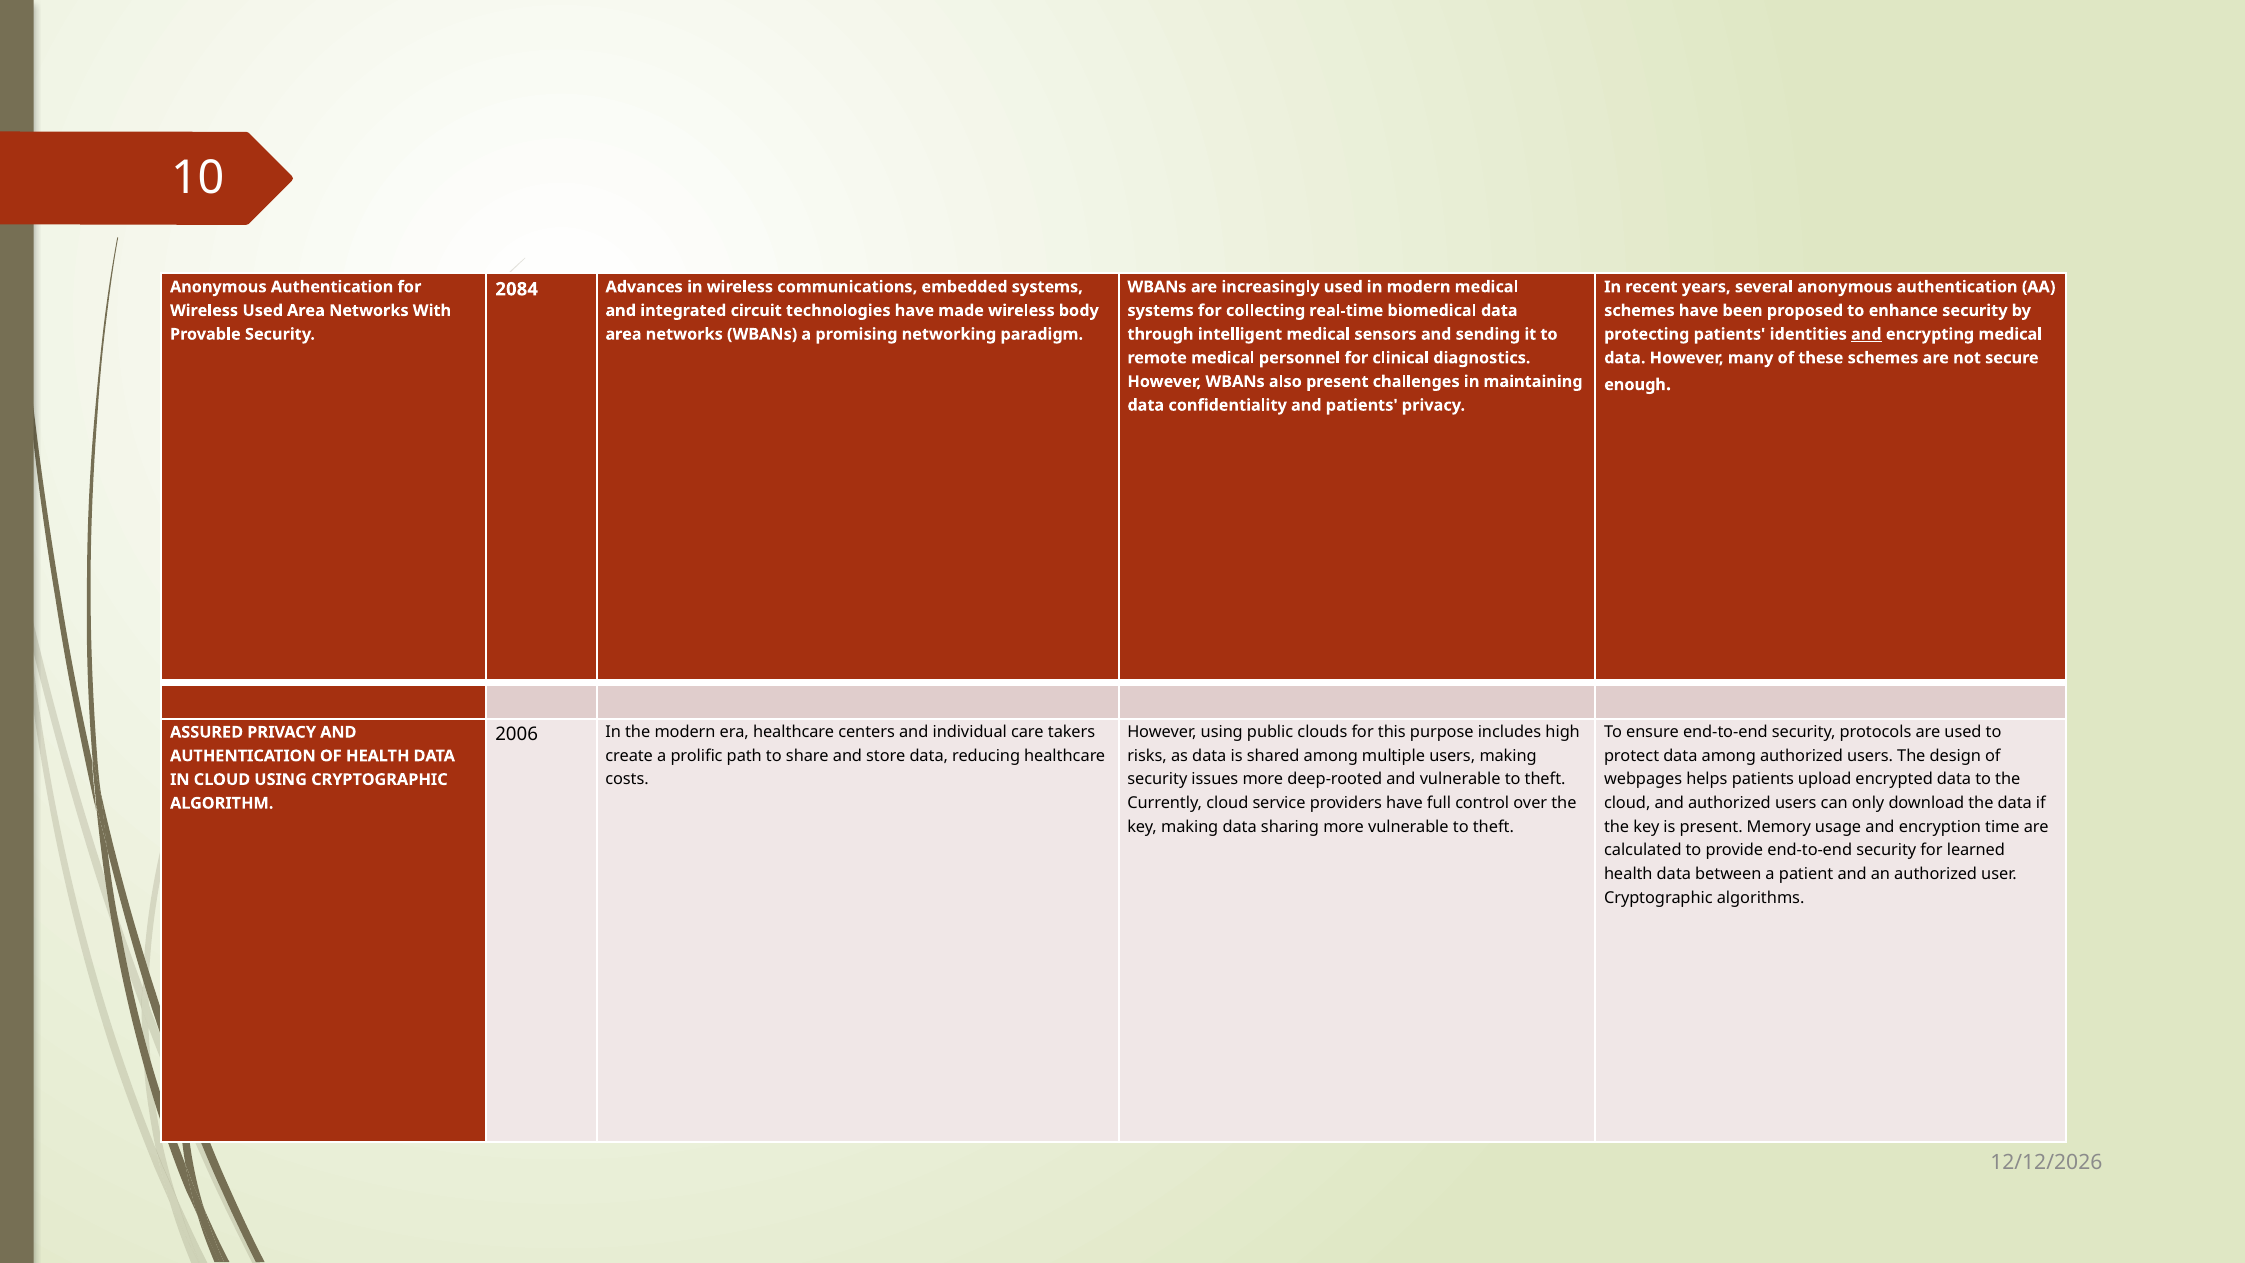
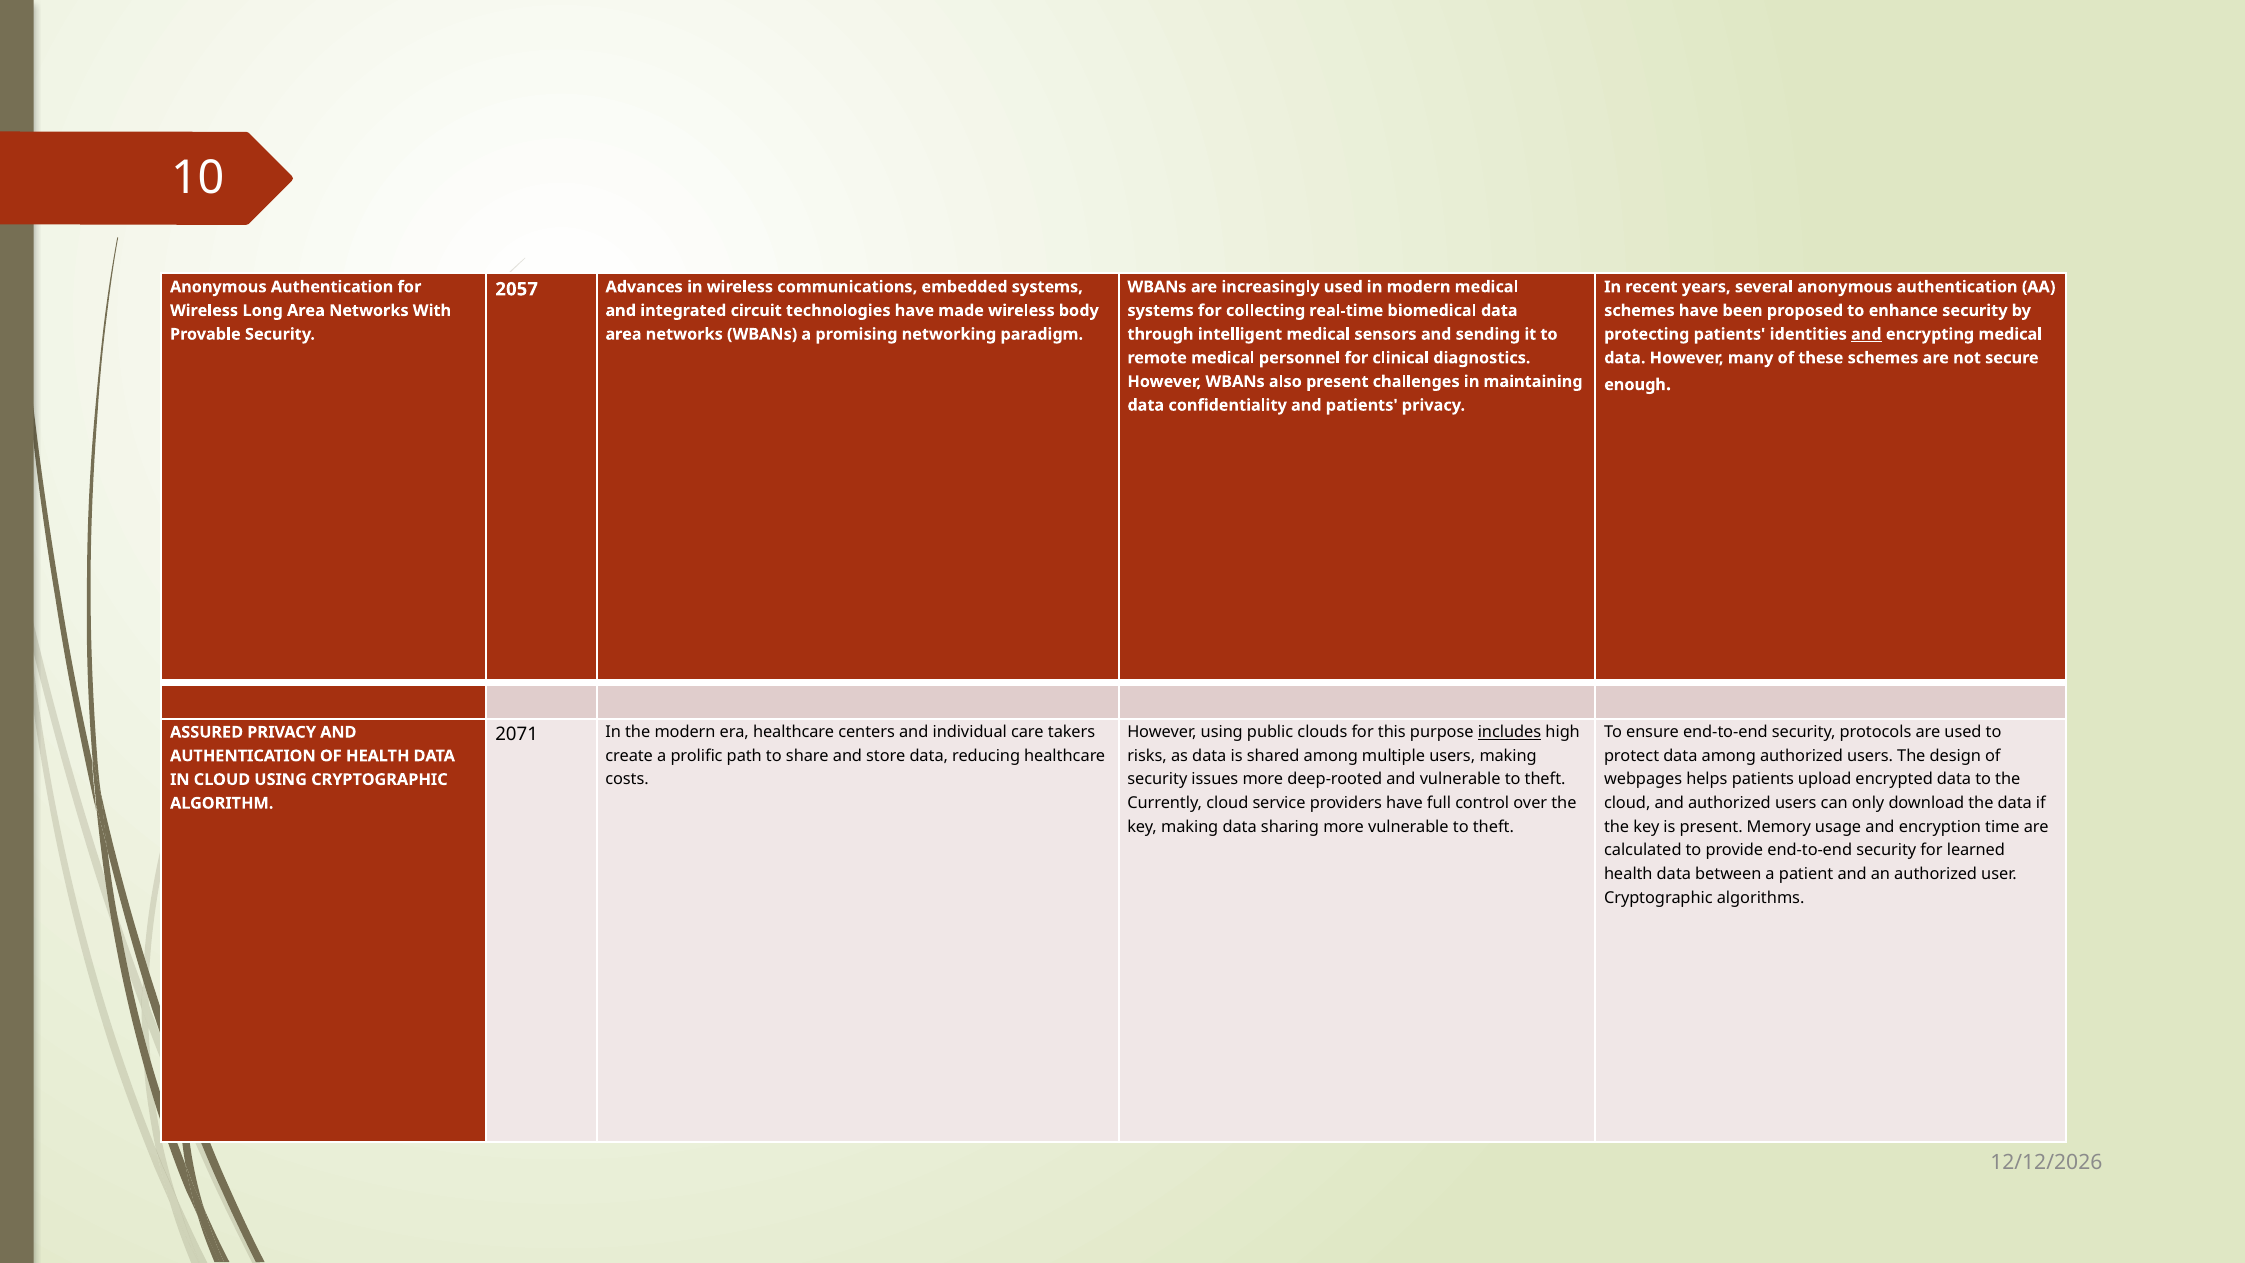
2084: 2084 -> 2057
Wireless Used: Used -> Long
includes underline: none -> present
2006: 2006 -> 2071
